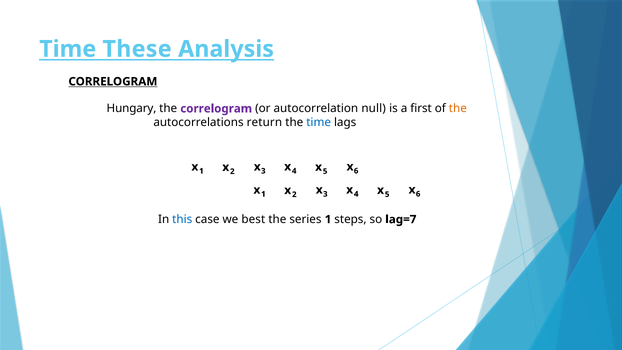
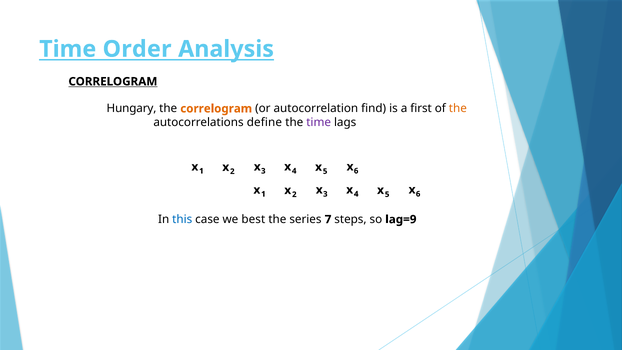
These: These -> Order
correlogram at (216, 109) colour: purple -> orange
null: null -> find
return: return -> define
time at (319, 123) colour: blue -> purple
series 1: 1 -> 7
lag=7: lag=7 -> lag=9
